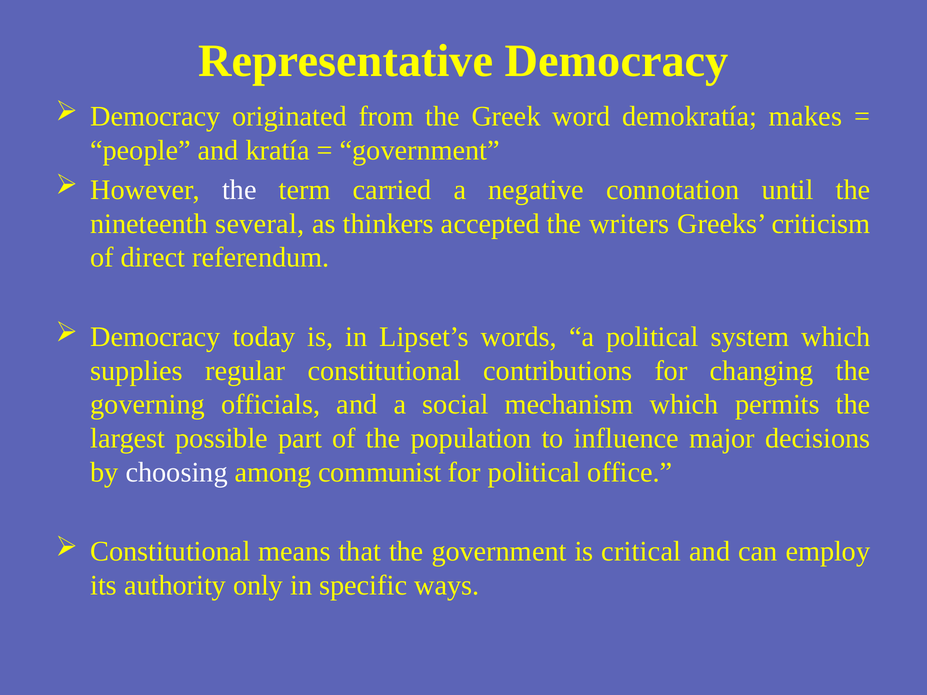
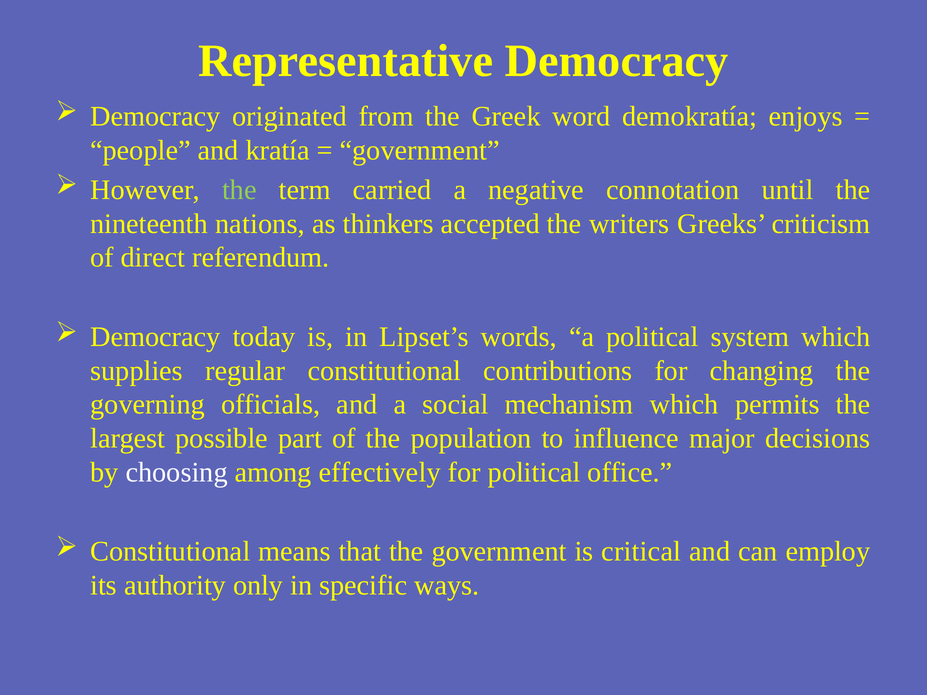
makes: makes -> enjoys
the at (239, 190) colour: white -> light green
several: several -> nations
communist: communist -> effectively
